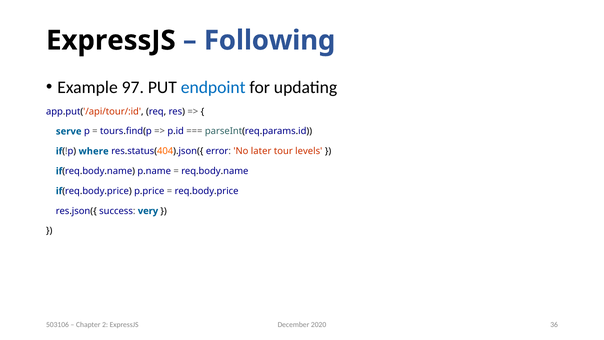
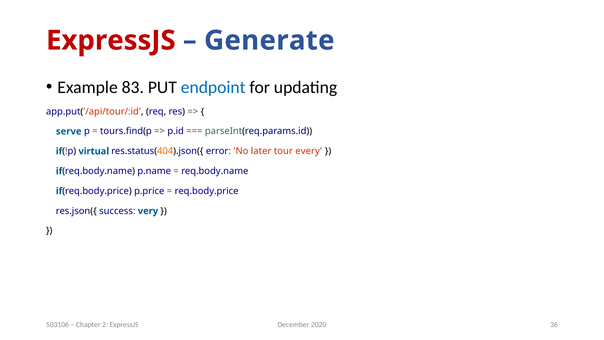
ExpressJS at (111, 40) colour: black -> red
Following: Following -> Generate
97: 97 -> 83
where: where -> virtual
levels: levels -> every
